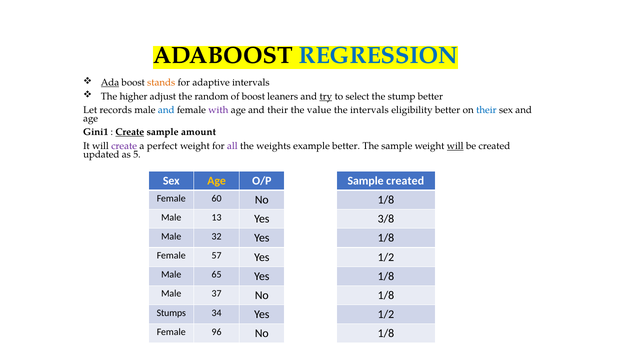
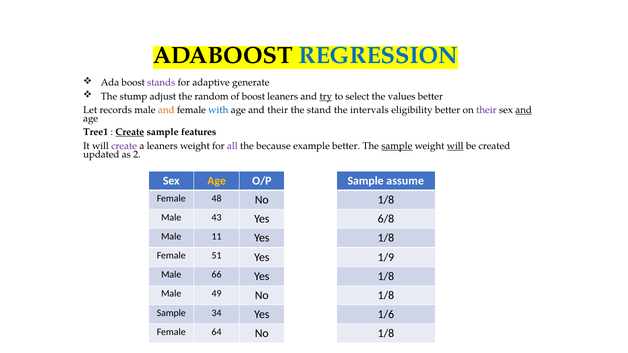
Ada underline: present -> none
stands colour: orange -> purple
adaptive intervals: intervals -> generate
higher: higher -> stump
stump: stump -> values
and at (166, 110) colour: blue -> orange
with colour: purple -> blue
value: value -> stand
their at (486, 110) colour: blue -> purple
and at (524, 110) underline: none -> present
Gini1: Gini1 -> Tree1
amount: amount -> features
a perfect: perfect -> leaners
weights: weights -> because
sample at (397, 146) underline: none -> present
5: 5 -> 2
Sample created: created -> assume
60: 60 -> 48
13: 13 -> 43
3/8: 3/8 -> 6/8
32: 32 -> 11
57: 57 -> 51
1/2 at (386, 257): 1/2 -> 1/9
65: 65 -> 66
37: 37 -> 49
Stumps at (171, 313): Stumps -> Sample
1/2 at (386, 315): 1/2 -> 1/6
96: 96 -> 64
